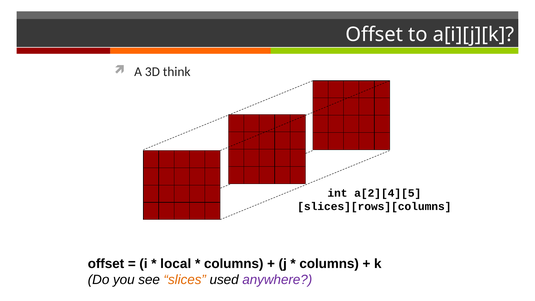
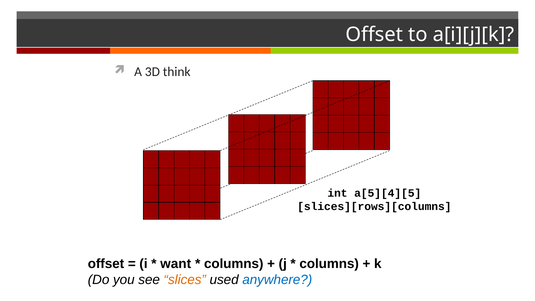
a[2][4][5: a[2][4][5 -> a[5][4][5
local: local -> want
anywhere colour: purple -> blue
